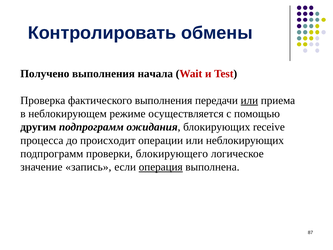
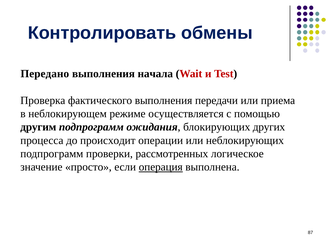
Получено: Получено -> Передано
или at (249, 100) underline: present -> none
receive: receive -> других
блокирующего: блокирующего -> рассмотренных
запись: запись -> просто
